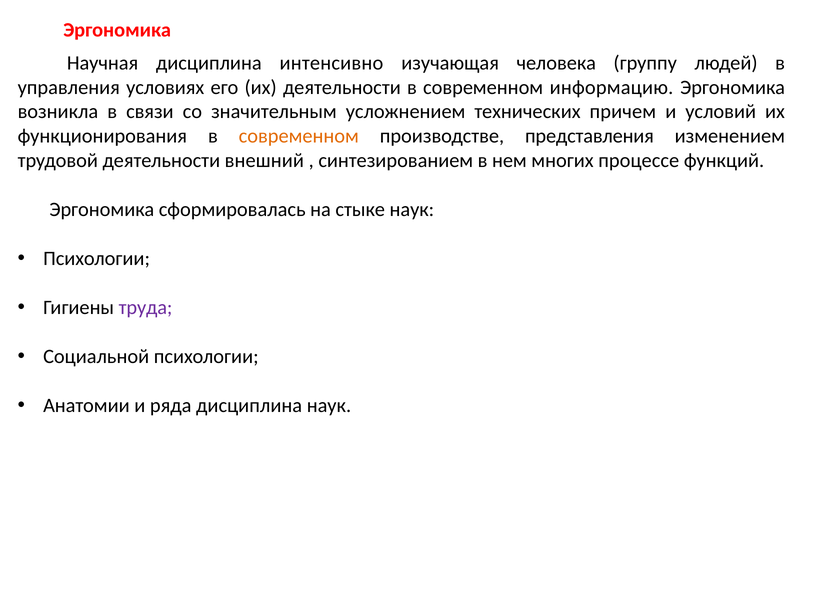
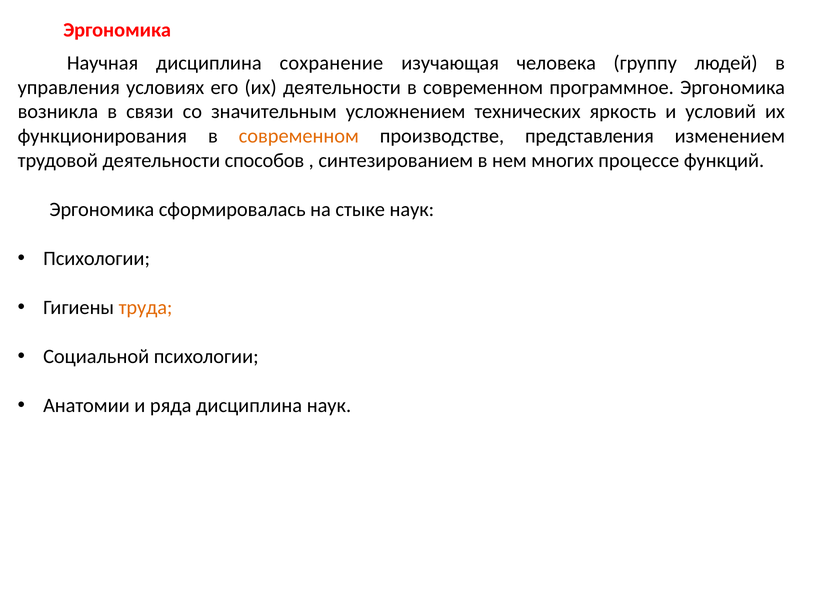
интенсивно: интенсивно -> сохранение
информацию: информацию -> программное
причем: причем -> яркость
внешний: внешний -> способов
труда colour: purple -> orange
